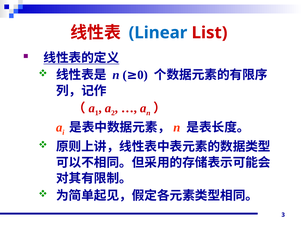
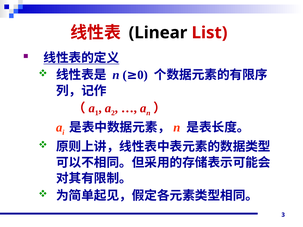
Linear colour: blue -> black
